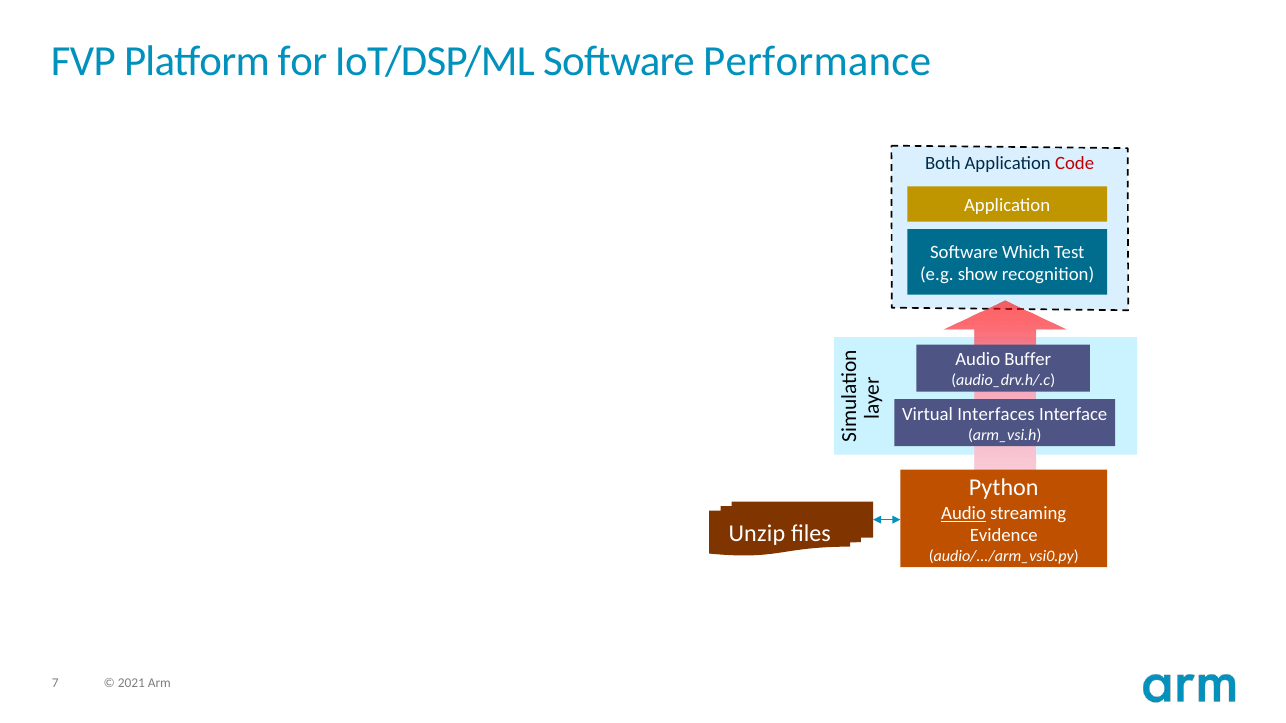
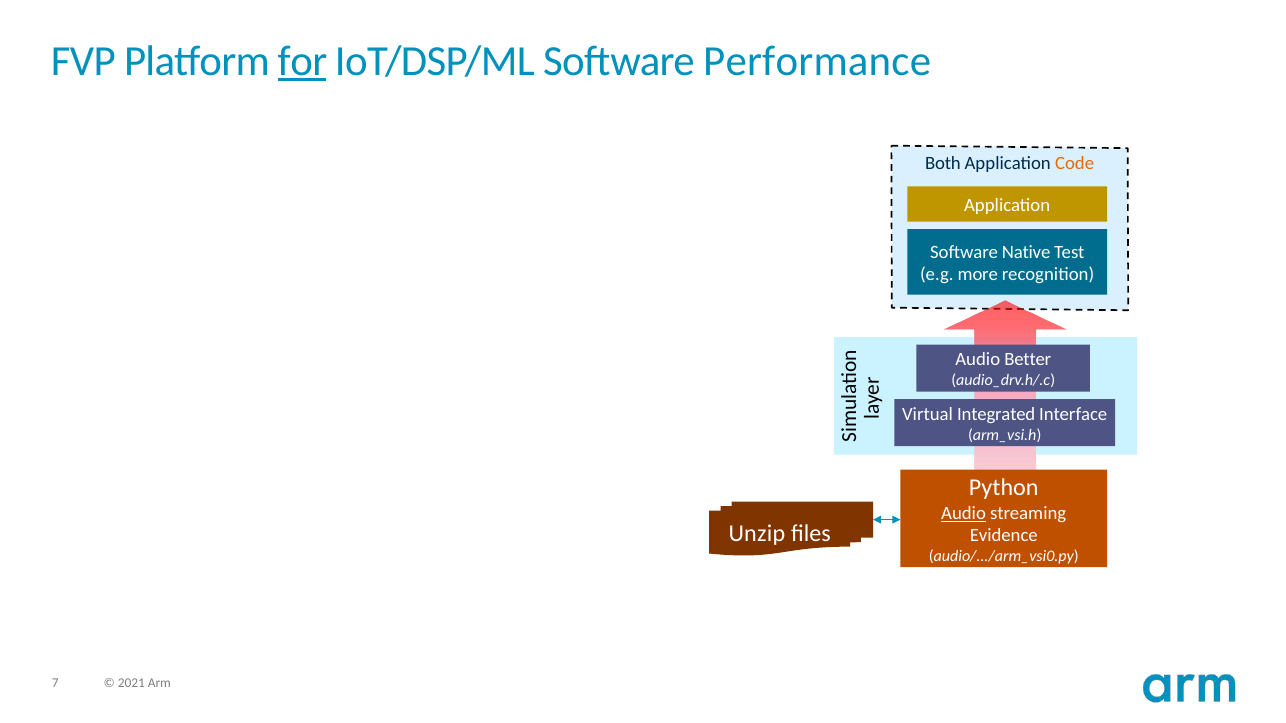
for underline: none -> present
Code colour: red -> orange
Which: Which -> Native
show: show -> more
Buffer: Buffer -> Better
Interfaces: Interfaces -> Integrated
